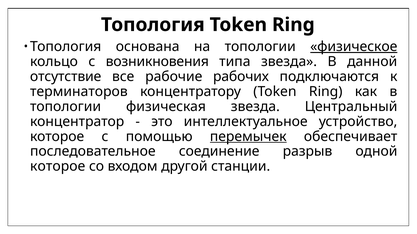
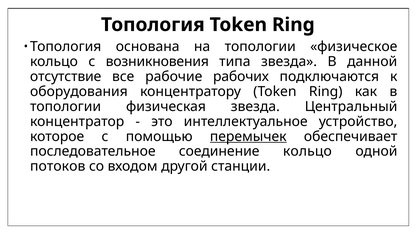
физическое underline: present -> none
терминаторов: терминаторов -> оборудования
соединение разрыв: разрыв -> кольцо
которое at (58, 167): которое -> потоков
